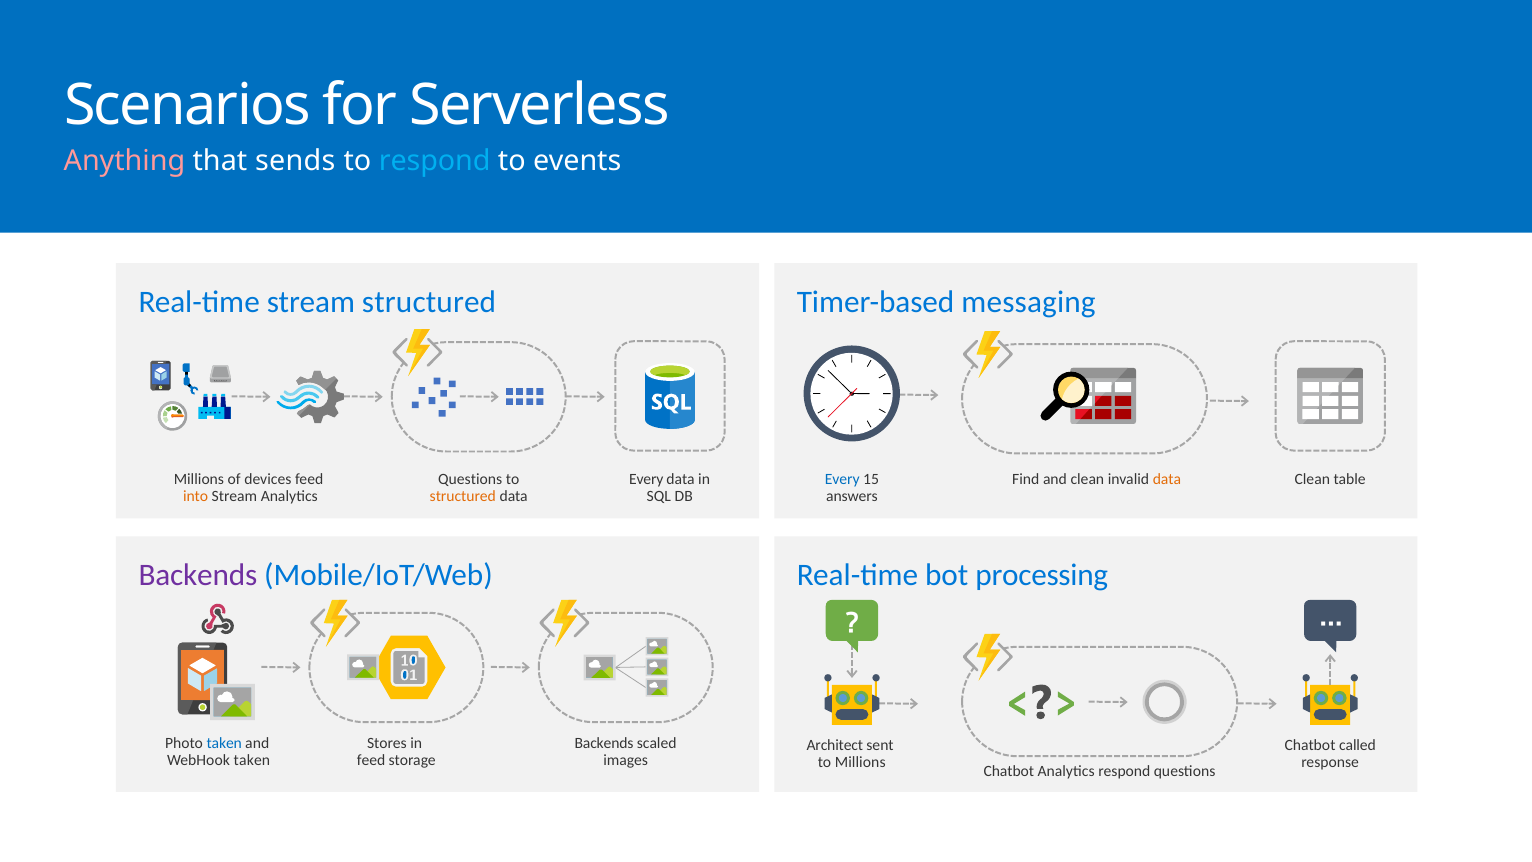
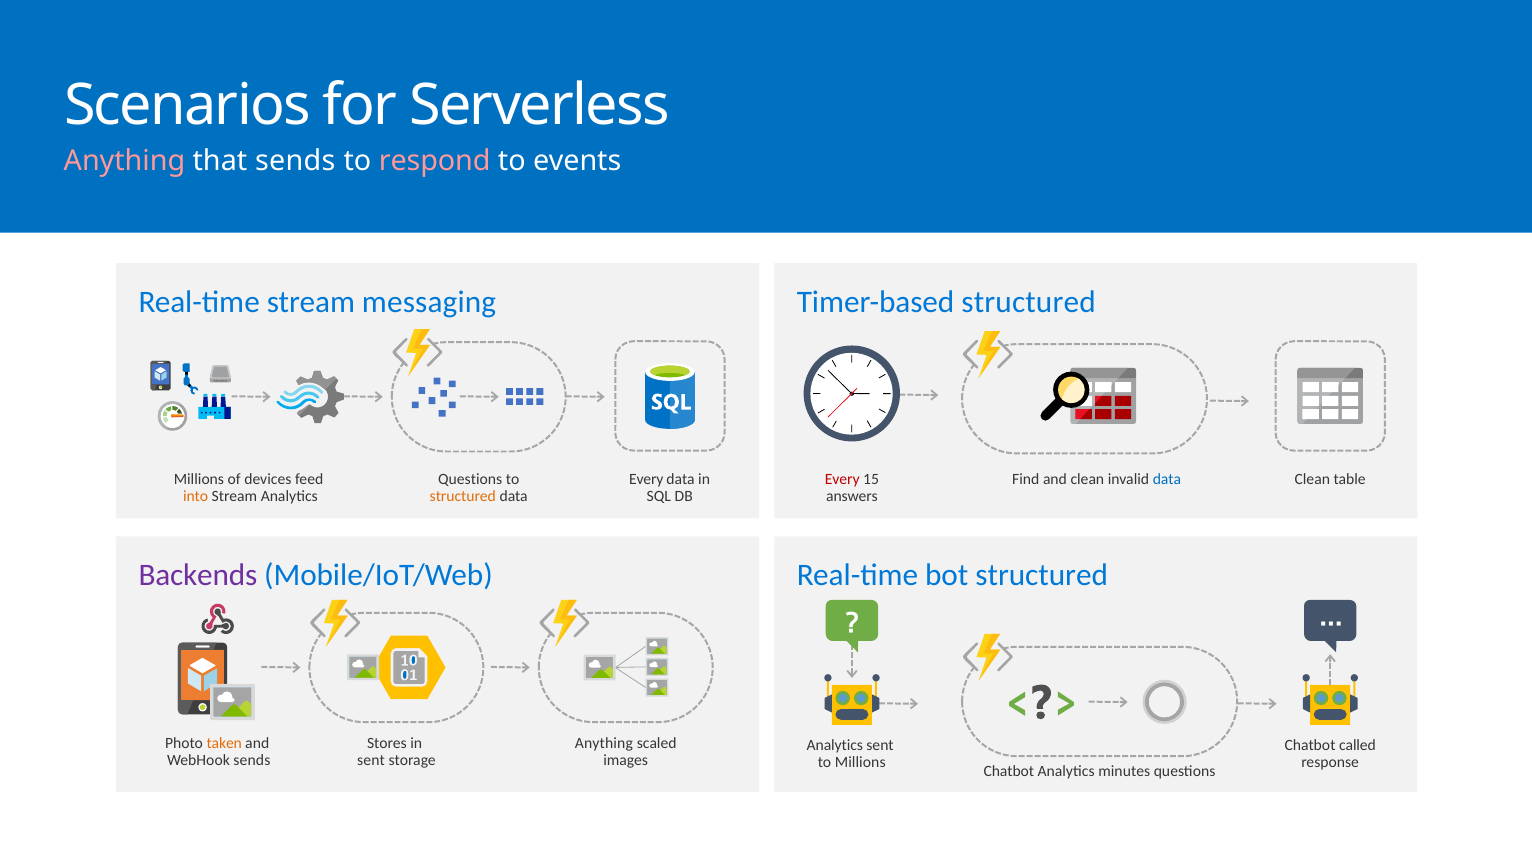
respond at (435, 161) colour: light blue -> pink
stream structured: structured -> messaging
Timer-based messaging: messaging -> structured
Every at (842, 480) colour: blue -> red
data at (1167, 480) colour: orange -> blue
bot processing: processing -> structured
taken at (224, 743) colour: blue -> orange
Backends at (604, 743): Backends -> Anything
Architect at (835, 745): Architect -> Analytics
WebHook taken: taken -> sends
feed at (371, 760): feed -> sent
Analytics respond: respond -> minutes
